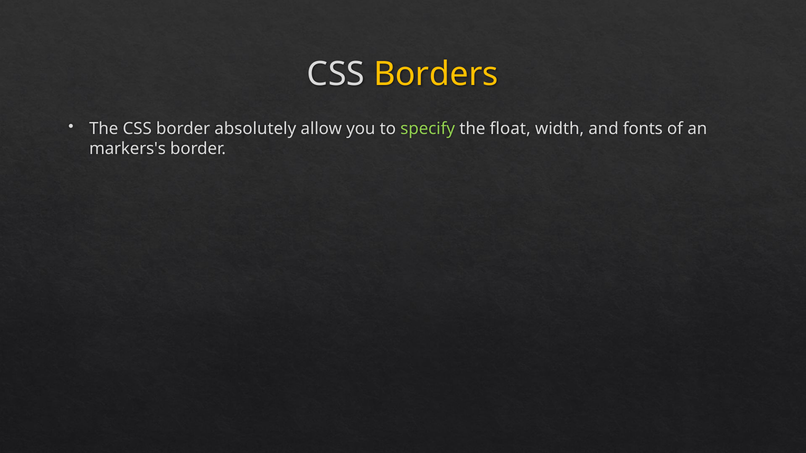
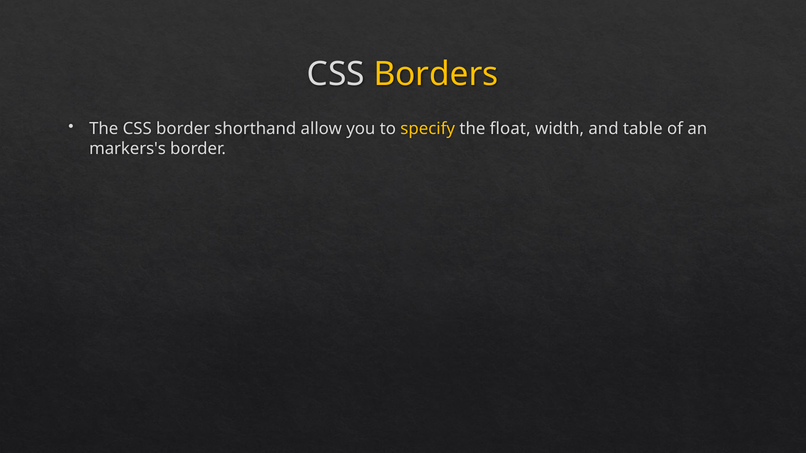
absolutely: absolutely -> shorthand
specify colour: light green -> yellow
fonts: fonts -> table
